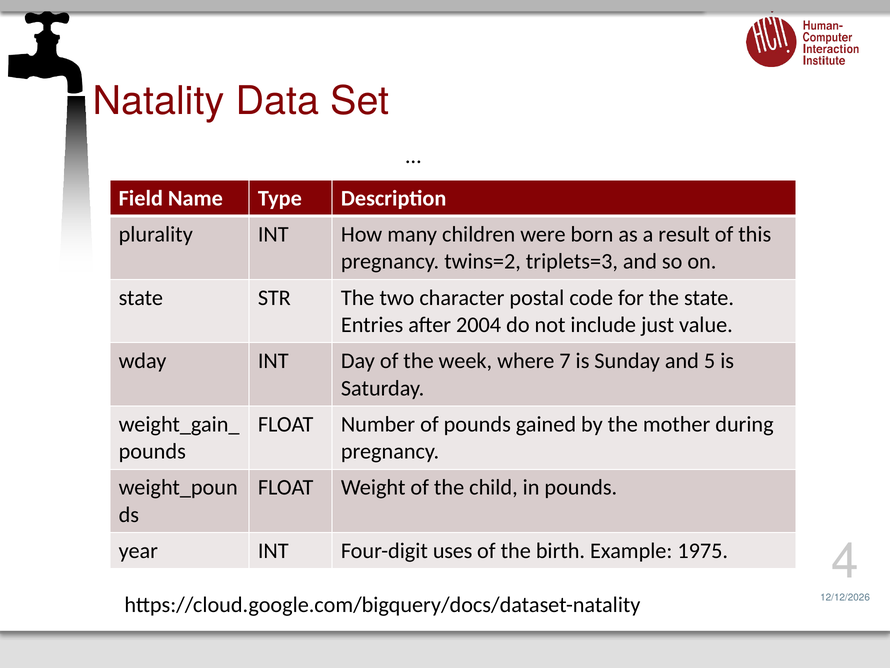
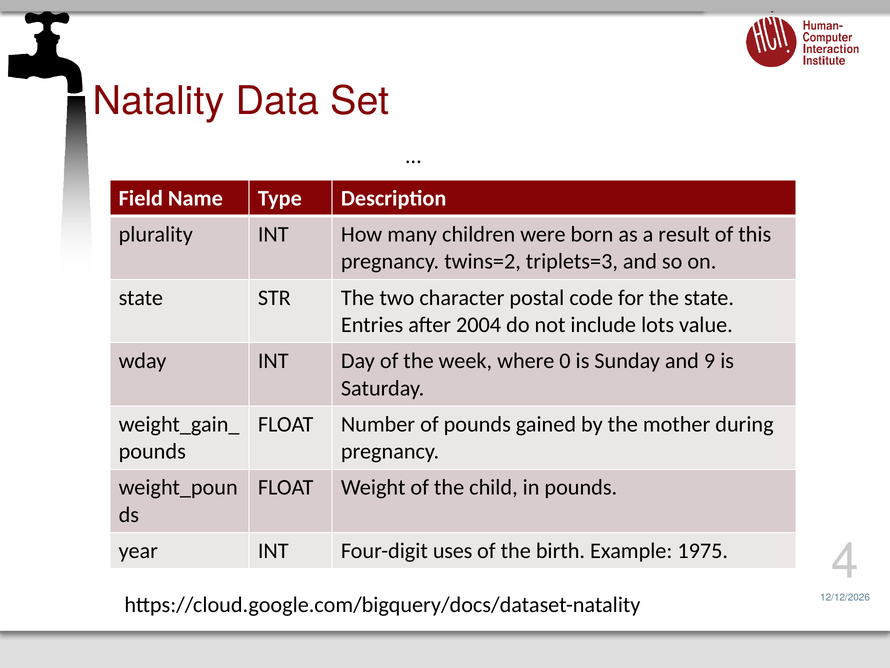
just: just -> lots
7: 7 -> 0
5: 5 -> 9
